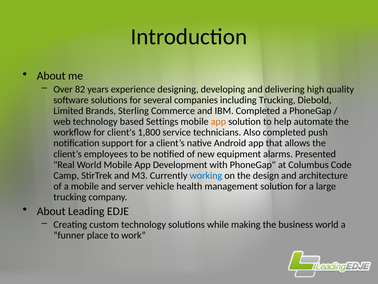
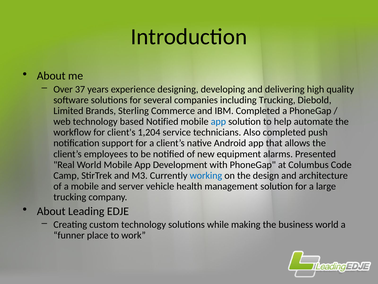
82: 82 -> 37
based Settings: Settings -> Notified
app at (218, 121) colour: orange -> blue
1,800: 1,800 -> 1,204
